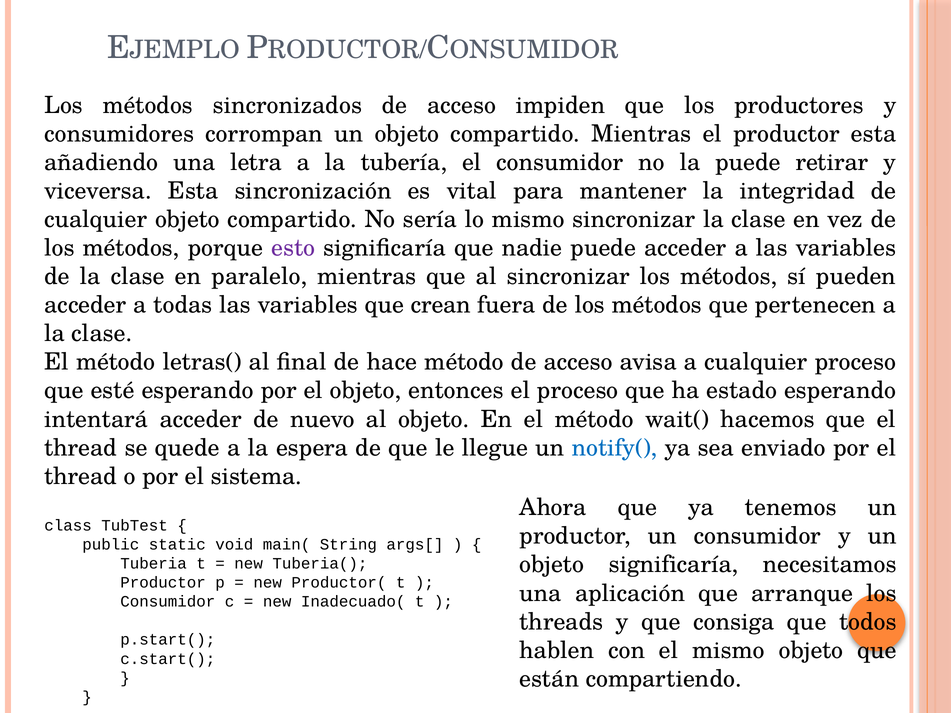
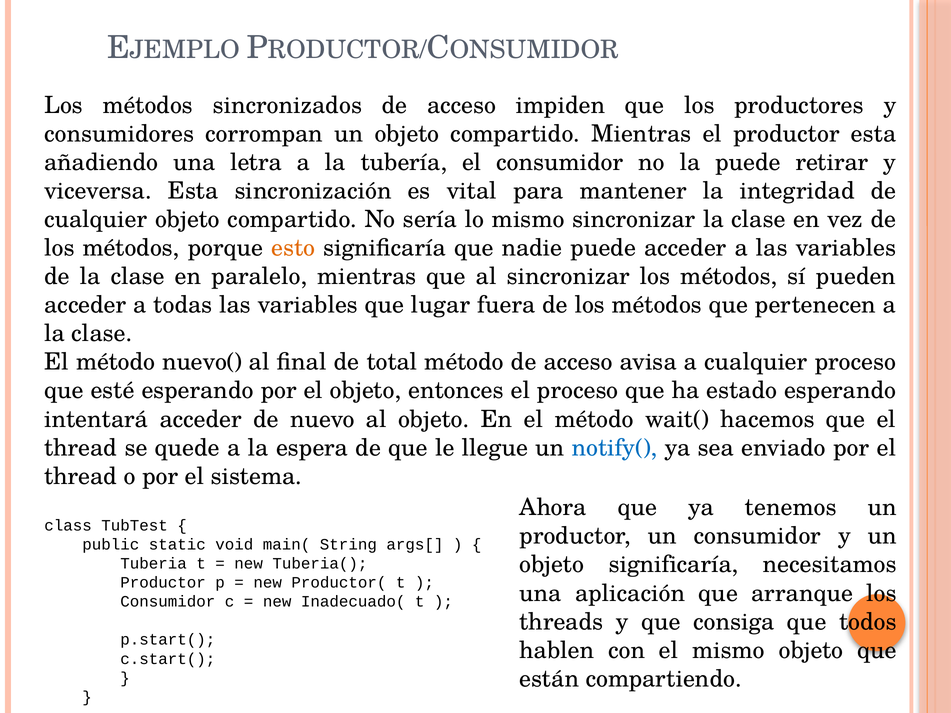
esto colour: purple -> orange
crean: crean -> lugar
letras(: letras( -> nuevo(
hace: hace -> total
